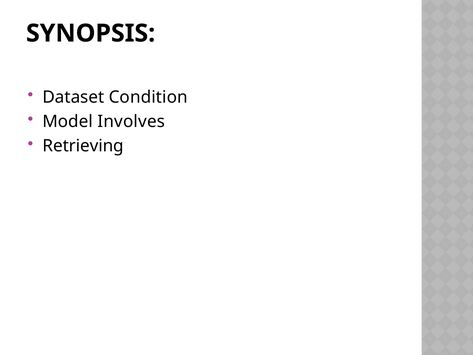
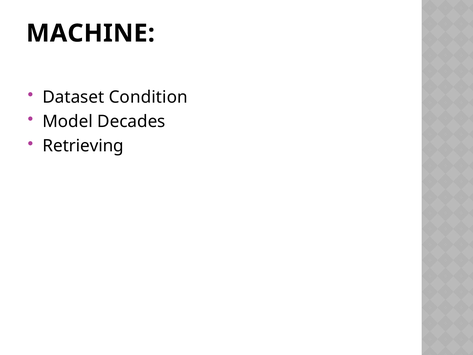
SYNOPSIS: SYNOPSIS -> MACHINE
Involves: Involves -> Decades
